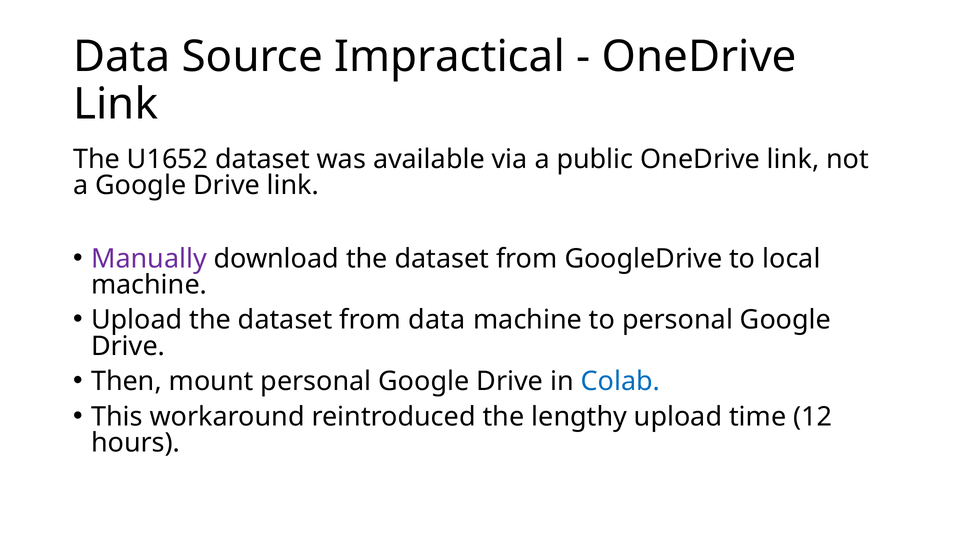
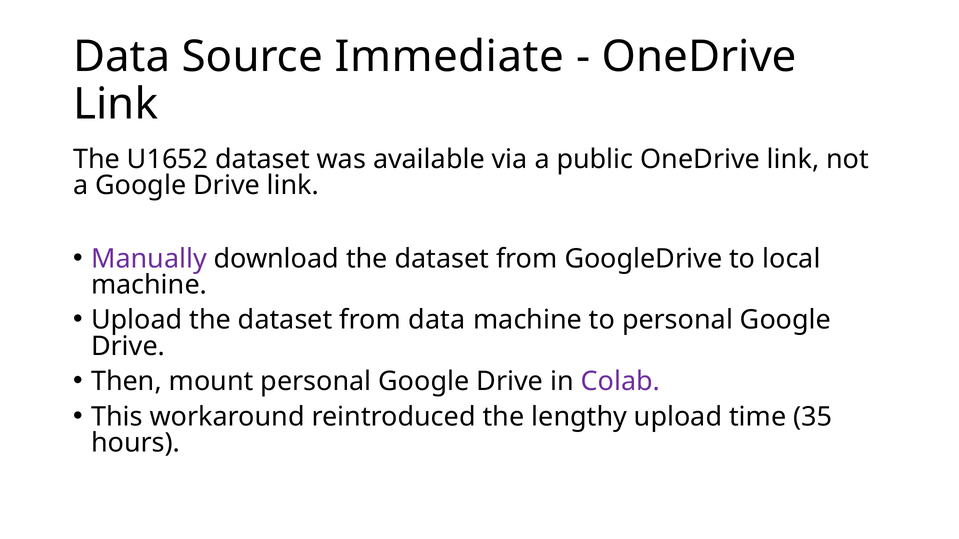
Impractical: Impractical -> Immediate
Colab colour: blue -> purple
12: 12 -> 35
